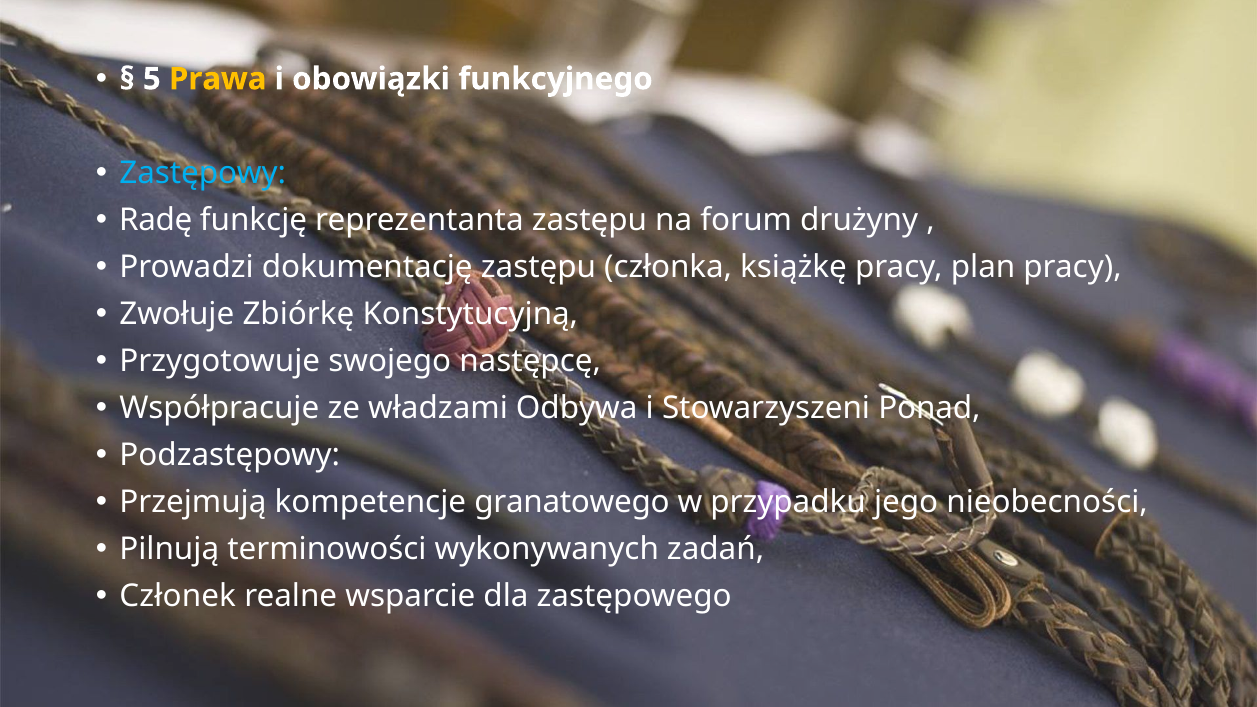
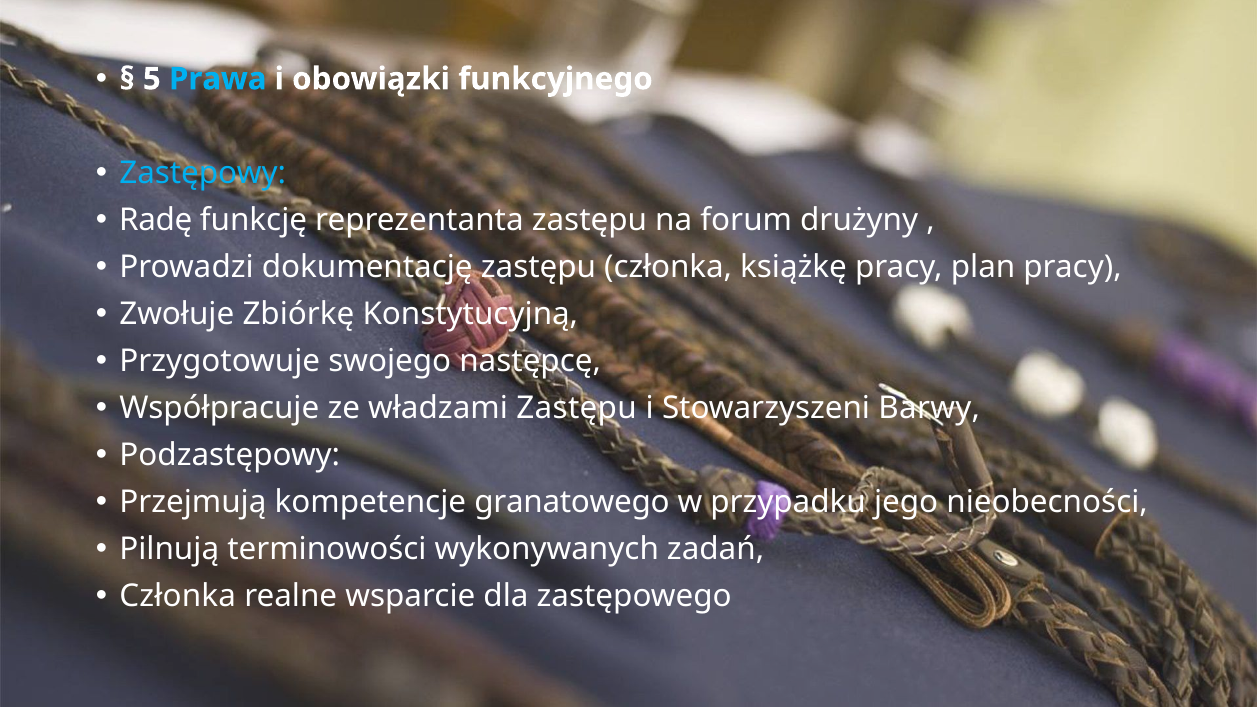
Prawa colour: yellow -> light blue
władzami Odbywa: Odbywa -> Zastępu
Ponad: Ponad -> Barwy
Członek at (178, 596): Członek -> Członka
